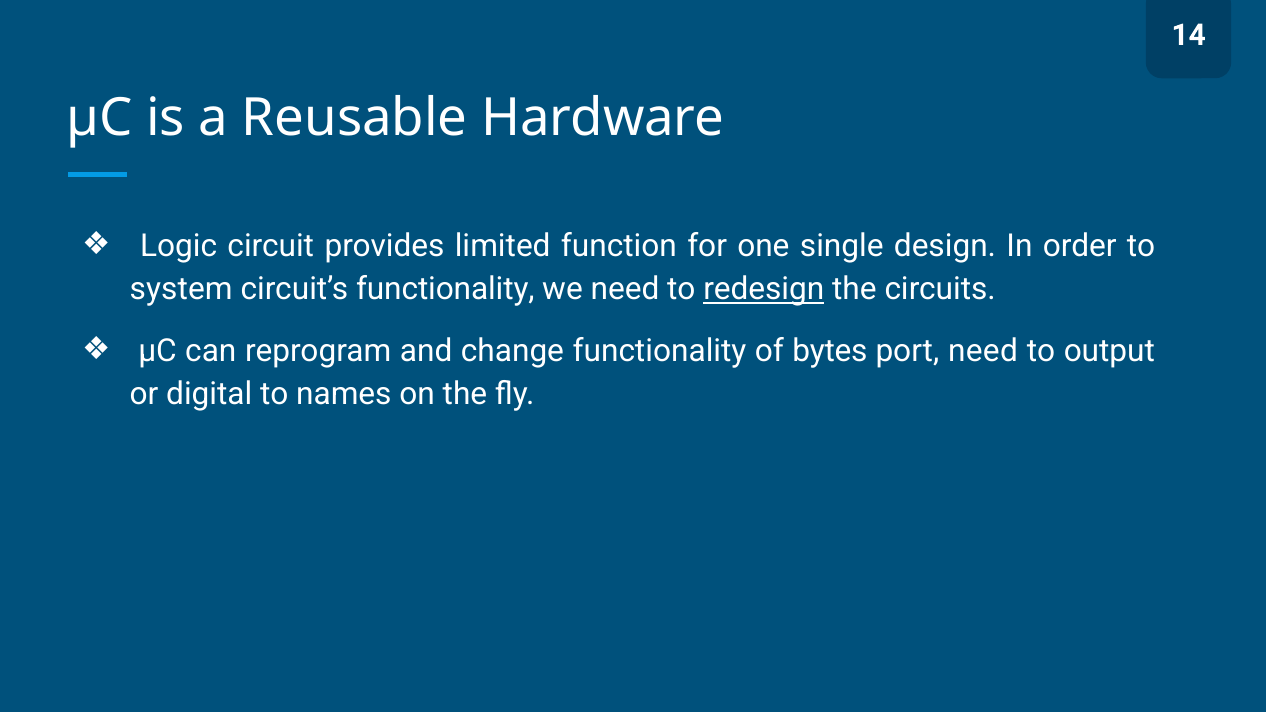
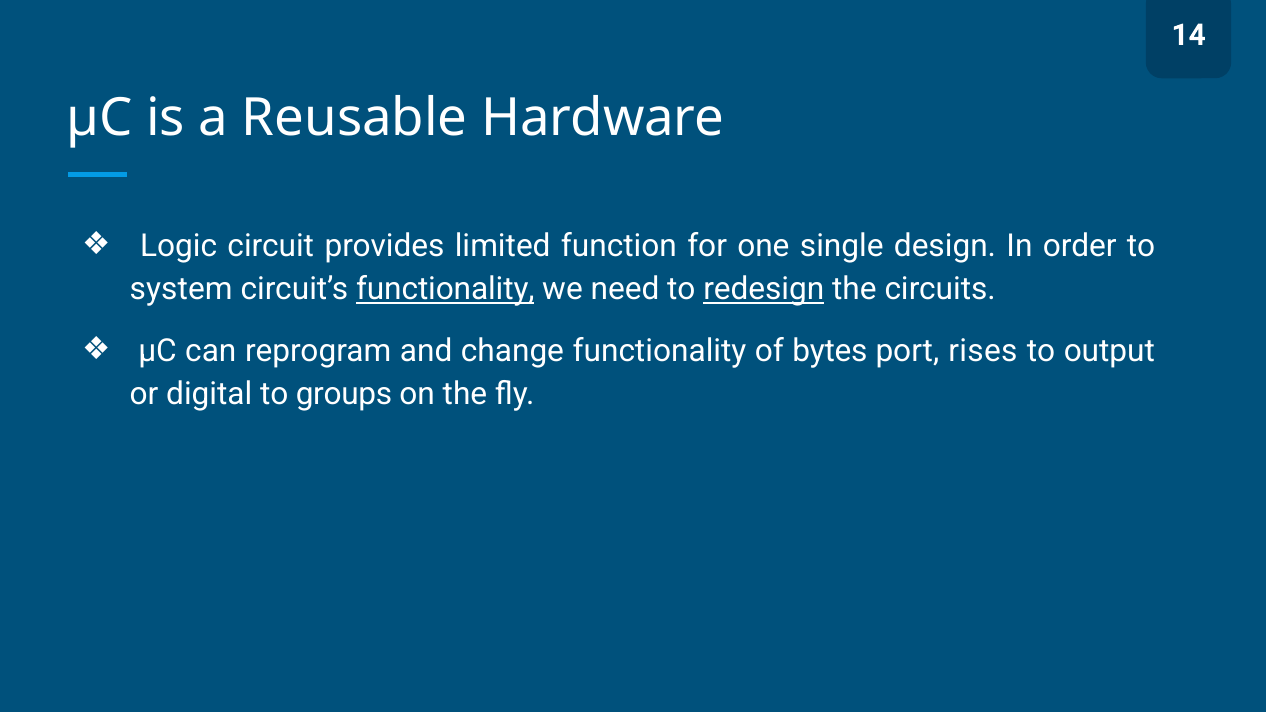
functionality at (445, 289) underline: none -> present
port need: need -> rises
names: names -> groups
